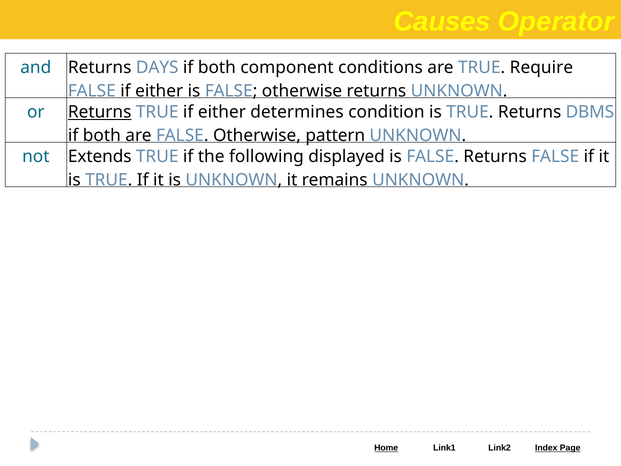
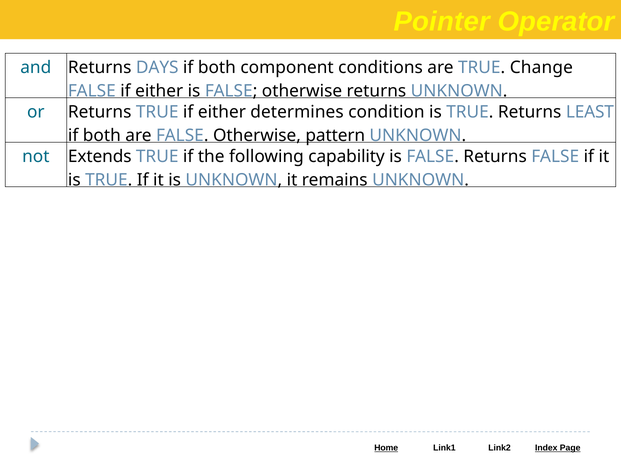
Causes: Causes -> Pointer
Require: Require -> Change
Returns at (100, 112) underline: present -> none
DBMS: DBMS -> LEAST
displayed: displayed -> capability
